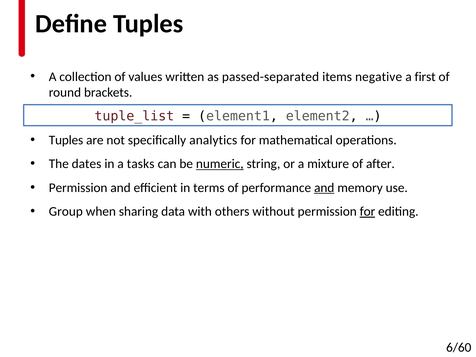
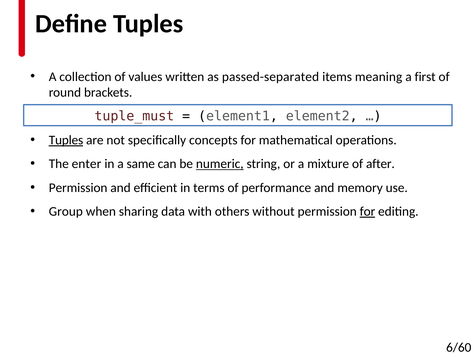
negative: negative -> meaning
tuple_list: tuple_list -> tuple_must
Tuples at (66, 140) underline: none -> present
analytics: analytics -> concepts
dates: dates -> enter
tasks: tasks -> same
and at (324, 188) underline: present -> none
